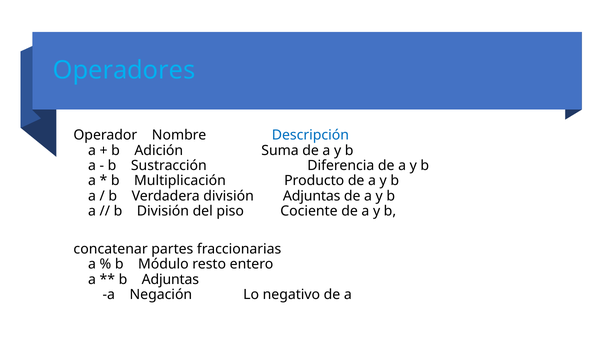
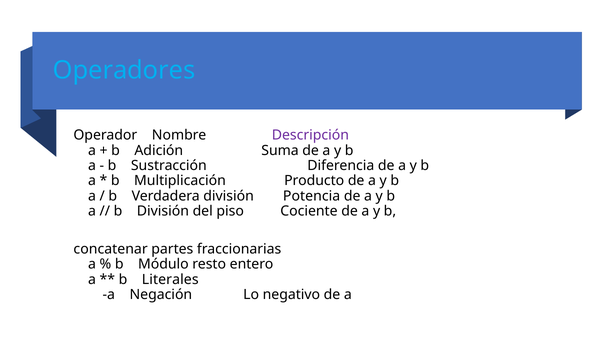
Descripción colour: blue -> purple
división Adjuntas: Adjuntas -> Potencia
b Adjuntas: Adjuntas -> Literales
